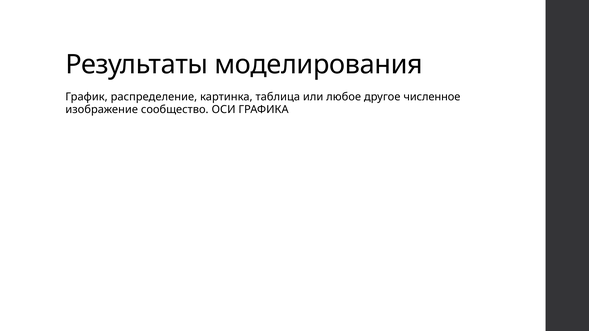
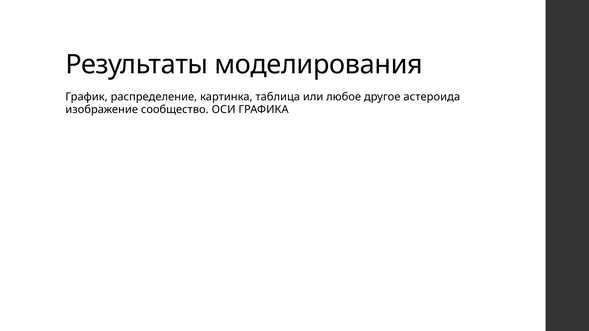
численное: численное -> астероида
